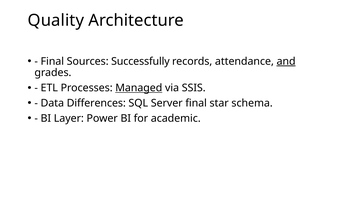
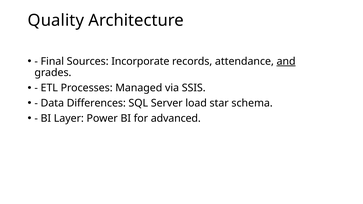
Successfully: Successfully -> Incorporate
Managed underline: present -> none
Server final: final -> load
academic: academic -> advanced
